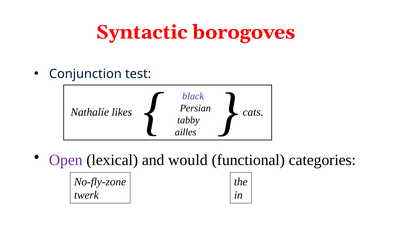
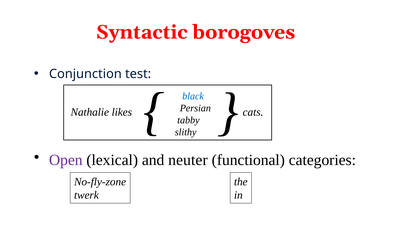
black colour: purple -> blue
ailles: ailles -> slithy
would: would -> neuter
